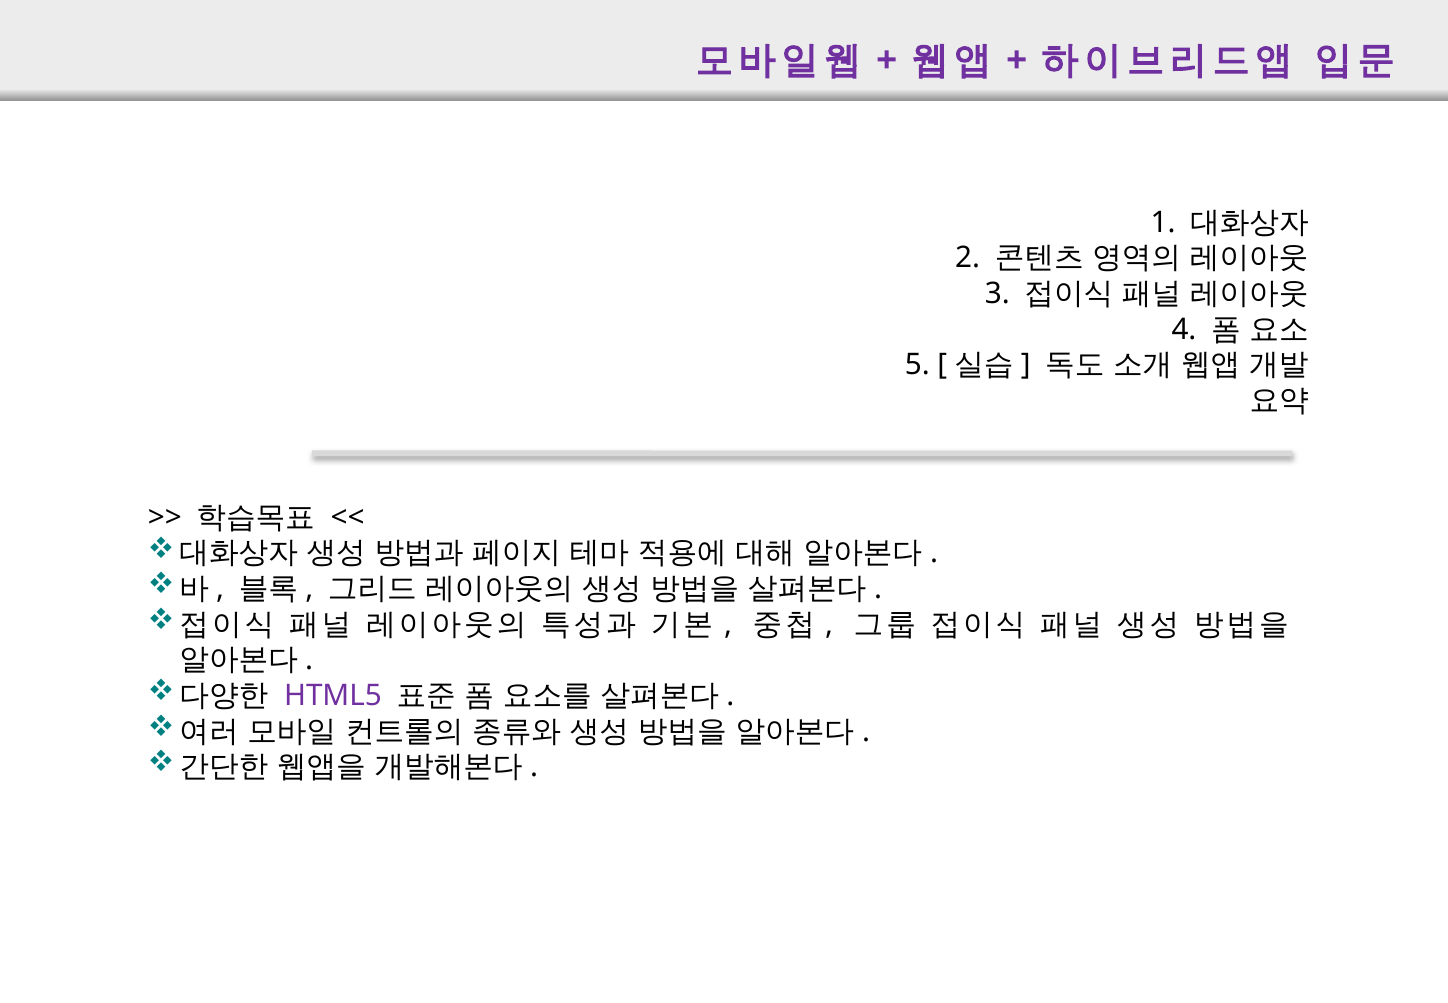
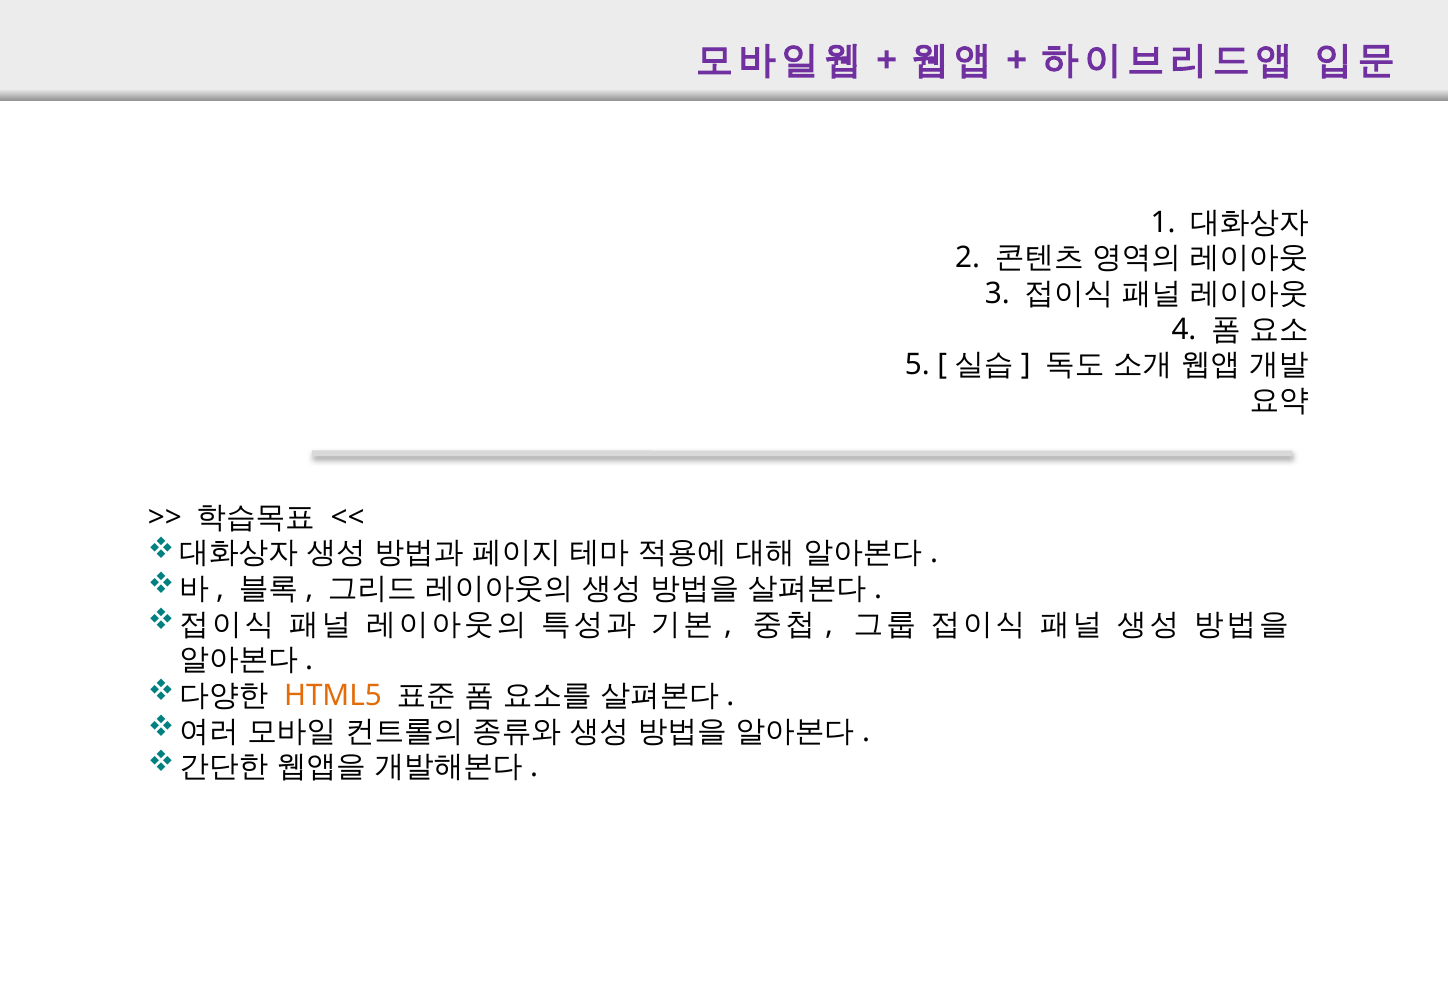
HTML5 colour: purple -> orange
